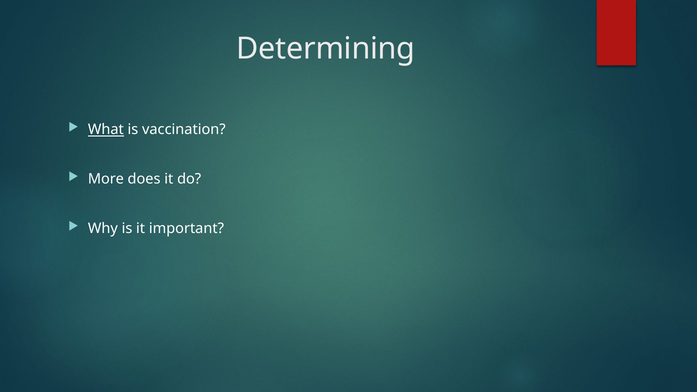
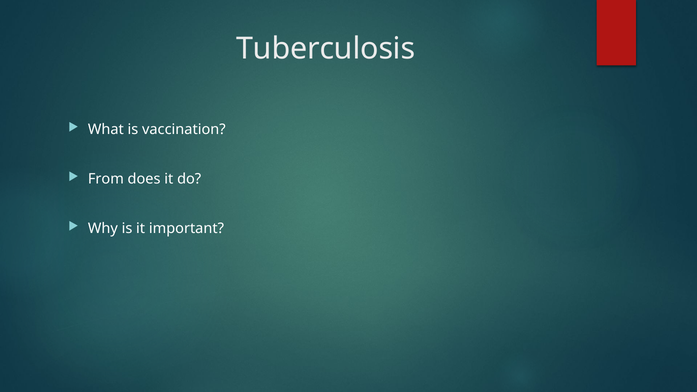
Determining: Determining -> Tuberculosis
What underline: present -> none
More: More -> From
